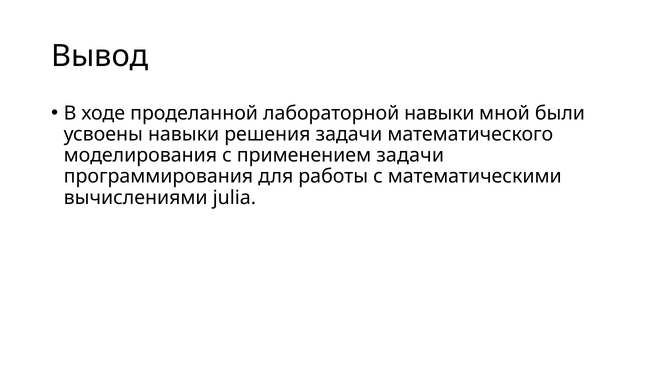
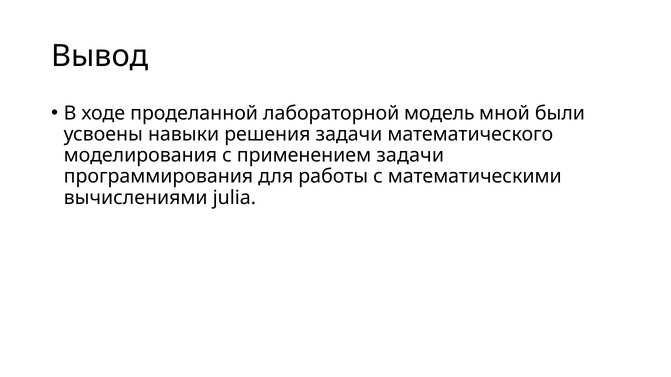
лабораторной навыки: навыки -> модель
